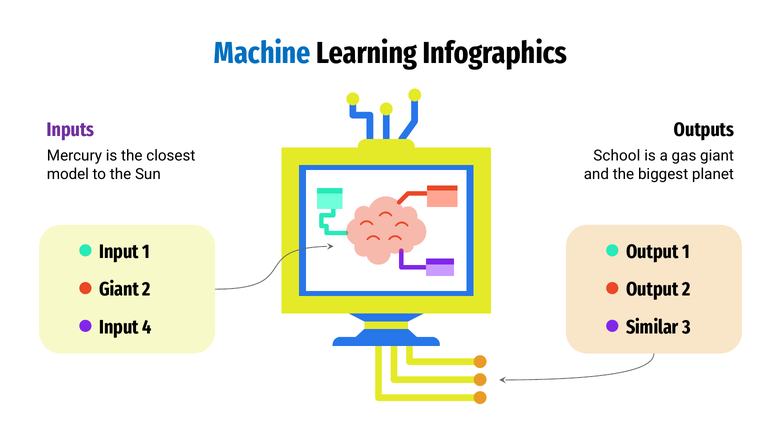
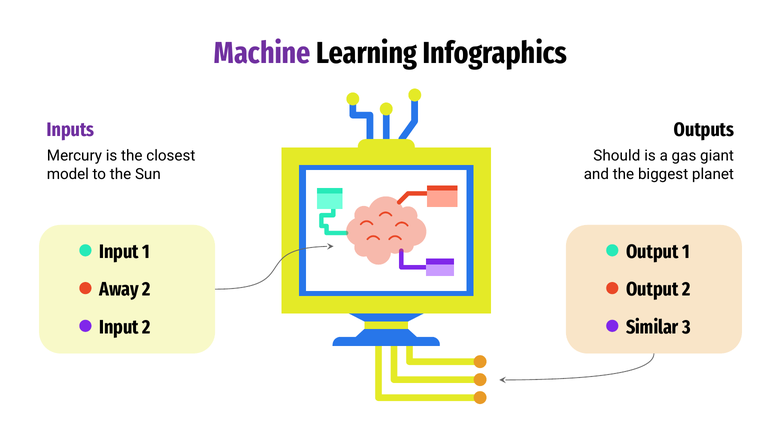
Machine colour: blue -> purple
School: School -> Should
Giant at (119, 289): Giant -> Away
Input 4: 4 -> 2
